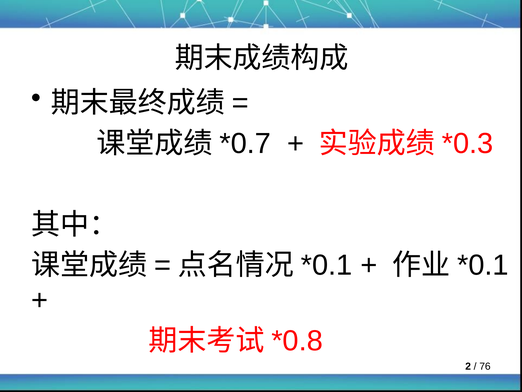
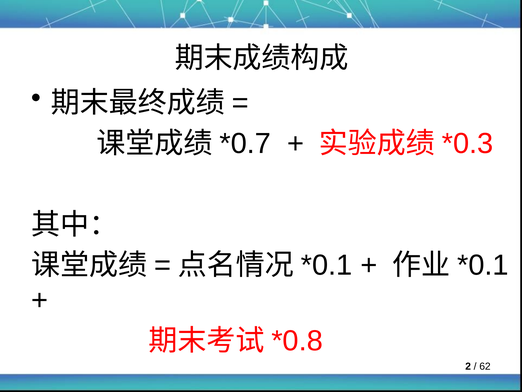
76: 76 -> 62
